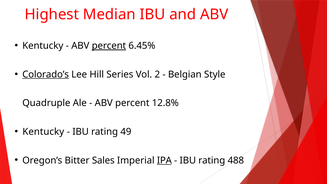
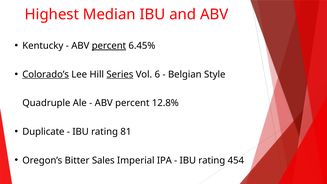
Series underline: none -> present
2: 2 -> 6
Kentucky at (43, 132): Kentucky -> Duplicate
49: 49 -> 81
IPA underline: present -> none
488: 488 -> 454
